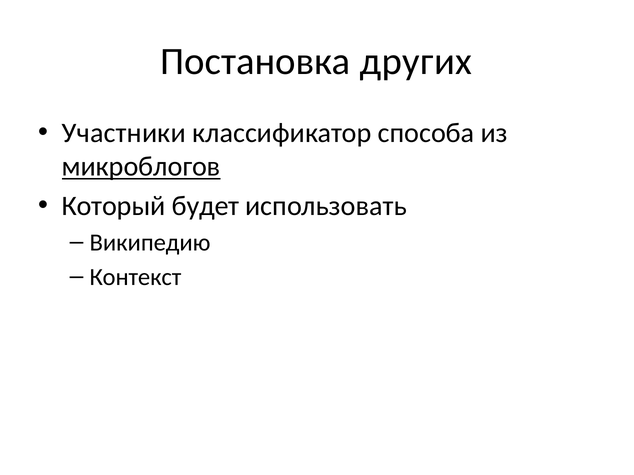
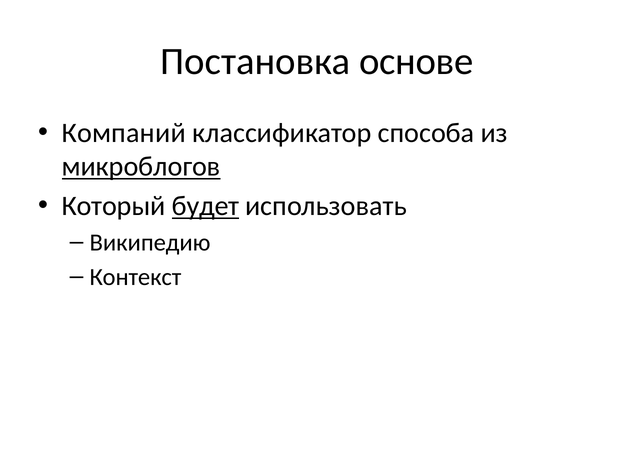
других: других -> основе
Участники: Участники -> Компаний
будет underline: none -> present
